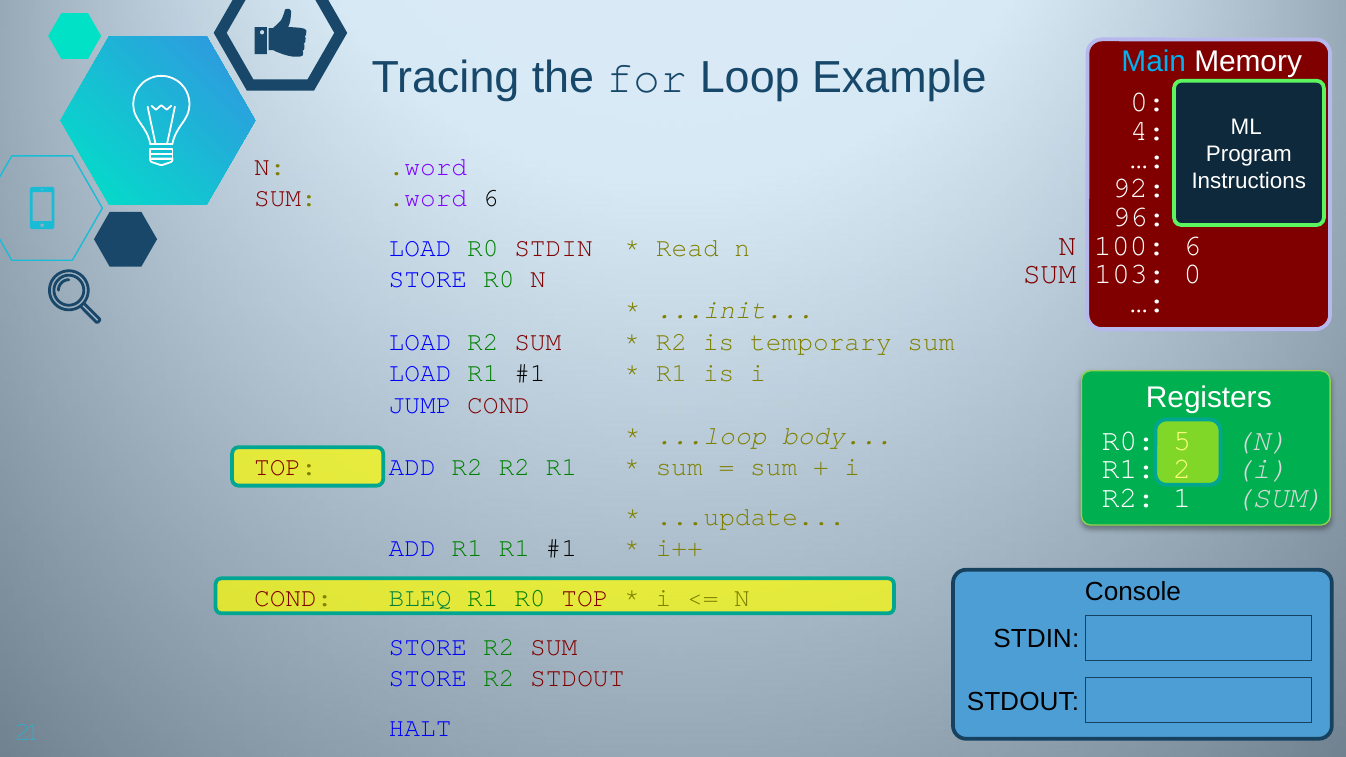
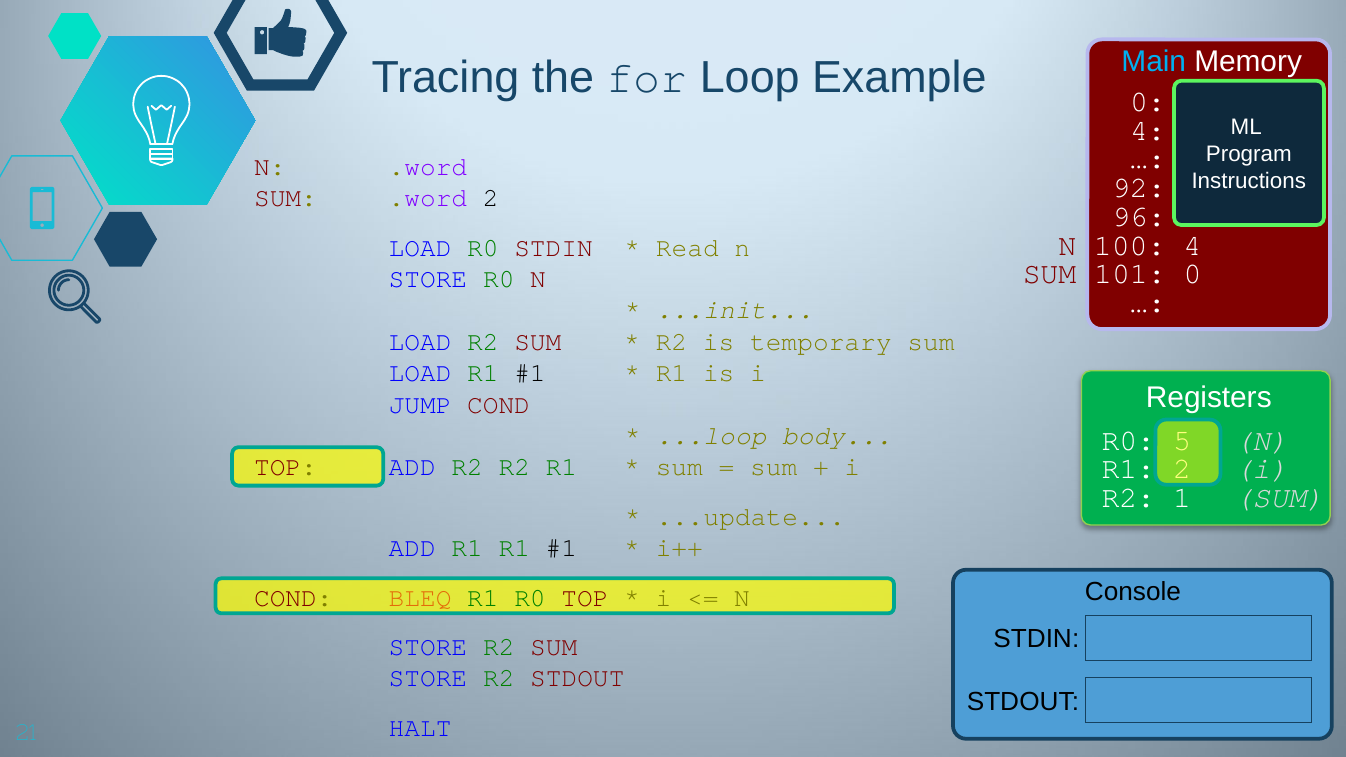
.word 6: 6 -> 2
100 6: 6 -> 4
103: 103 -> 101
BLEQ colour: green -> orange
